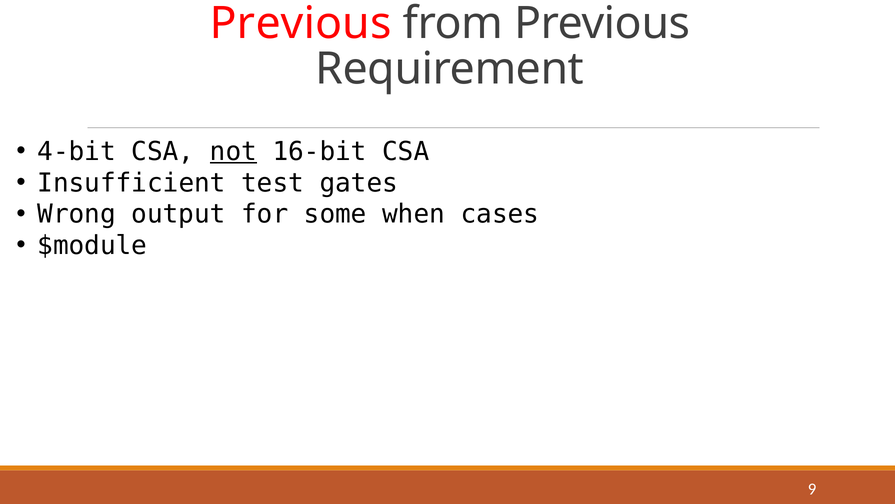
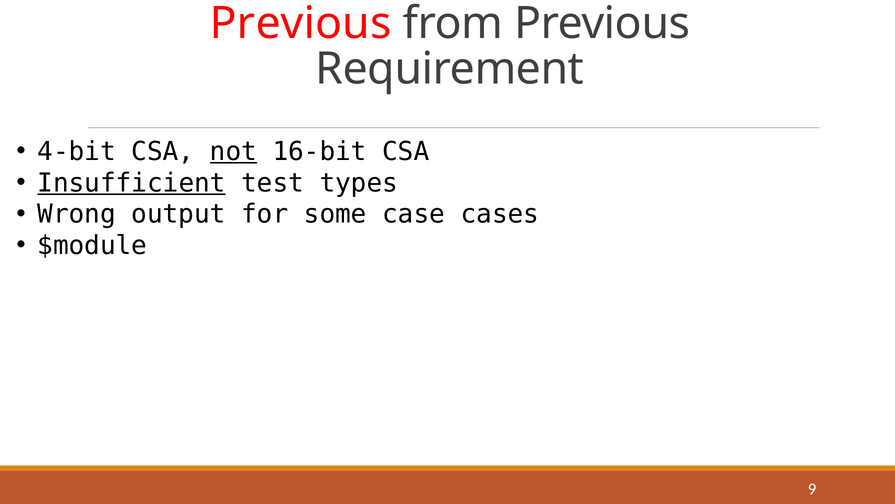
Insufficient underline: none -> present
gates: gates -> types
when: when -> case
